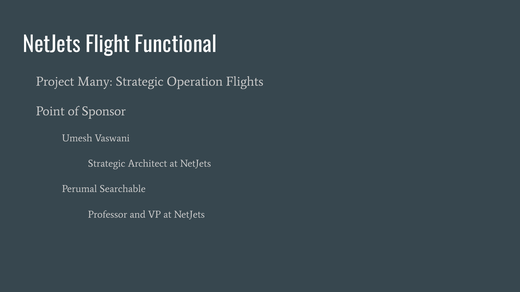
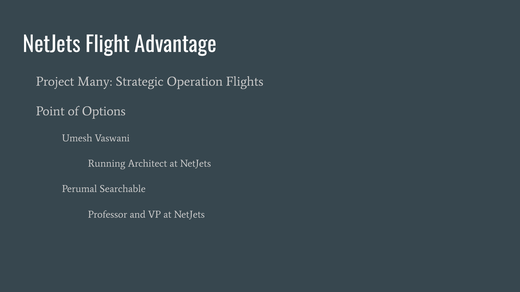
Functional: Functional -> Advantage
Sponsor: Sponsor -> Options
Strategic at (107, 164): Strategic -> Running
